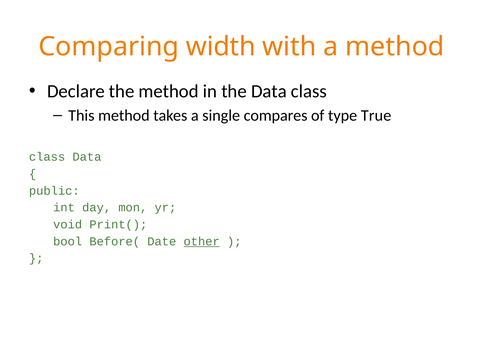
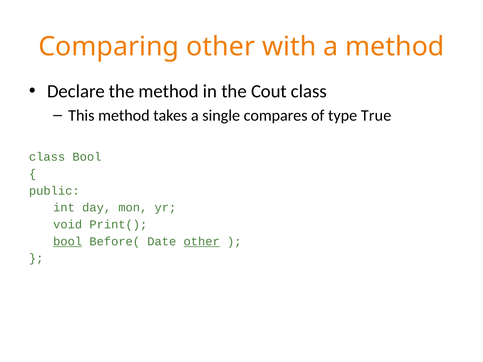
Comparing width: width -> other
the Data: Data -> Cout
class Data: Data -> Bool
bool at (68, 242) underline: none -> present
